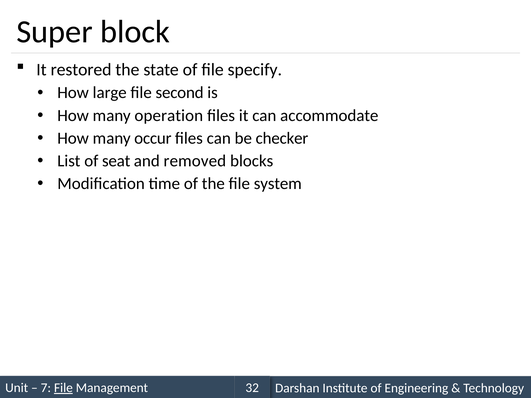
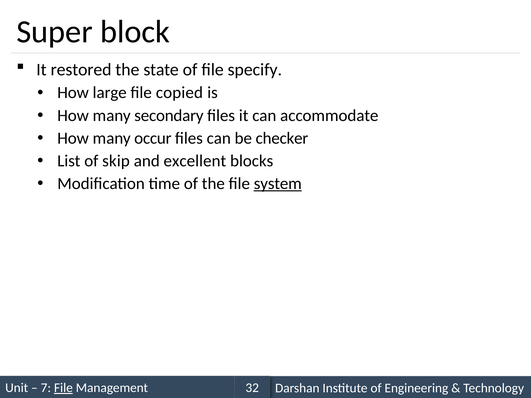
second: second -> copied
operation: operation -> secondary
seat: seat -> skip
removed: removed -> excellent
system underline: none -> present
